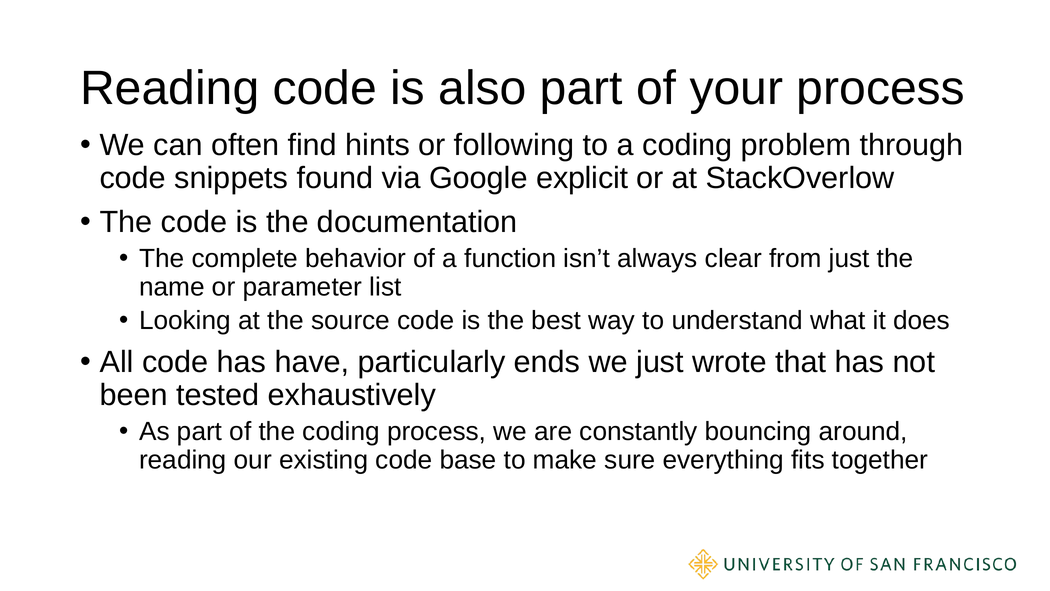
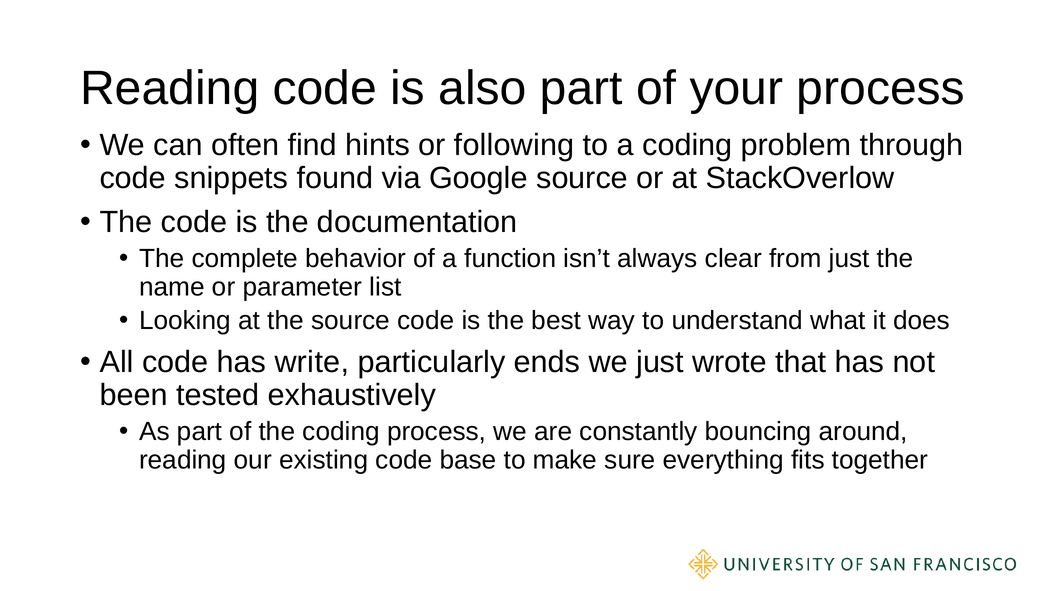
Google explicit: explicit -> source
have: have -> write
